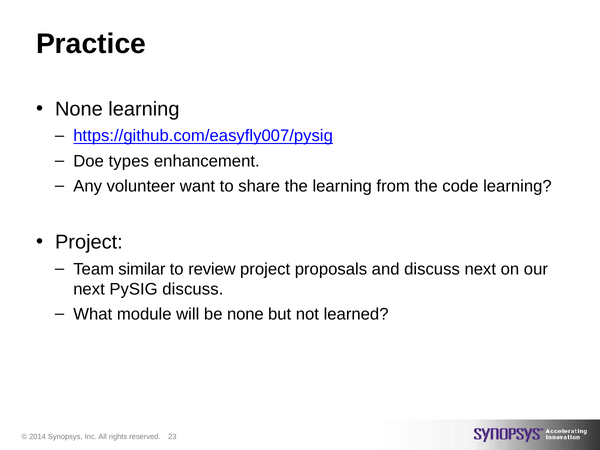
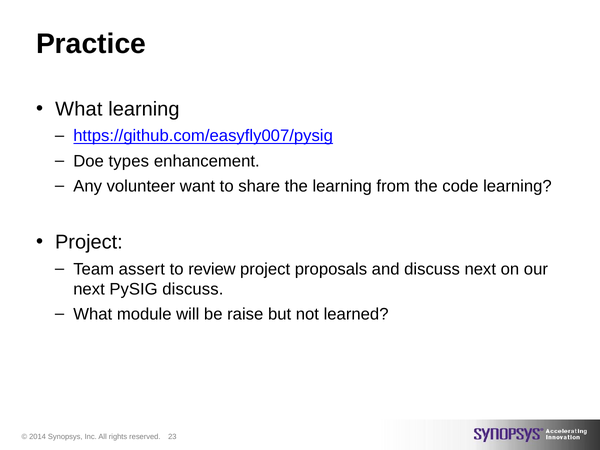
None at (79, 109): None -> What
similar: similar -> assert
be none: none -> raise
